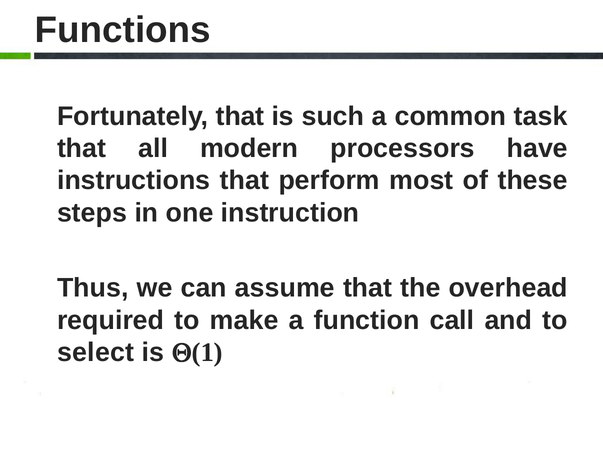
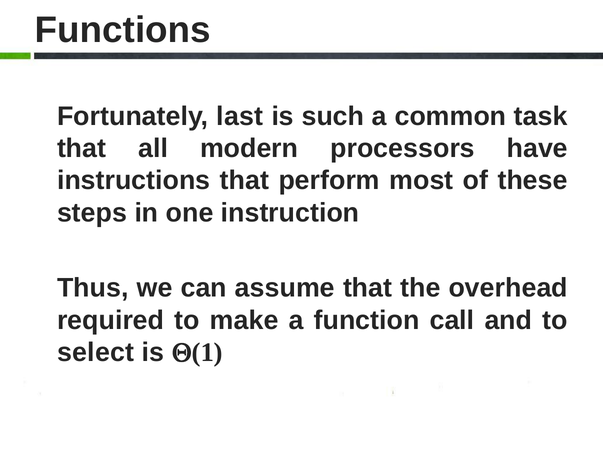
Fortunately that: that -> last
